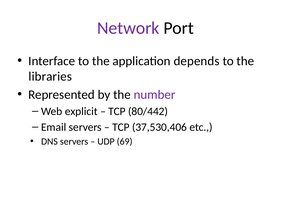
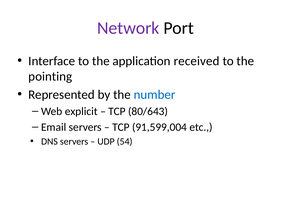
depends: depends -> received
libraries: libraries -> pointing
number colour: purple -> blue
80/442: 80/442 -> 80/643
37,530,406: 37,530,406 -> 91,599,004
69: 69 -> 54
